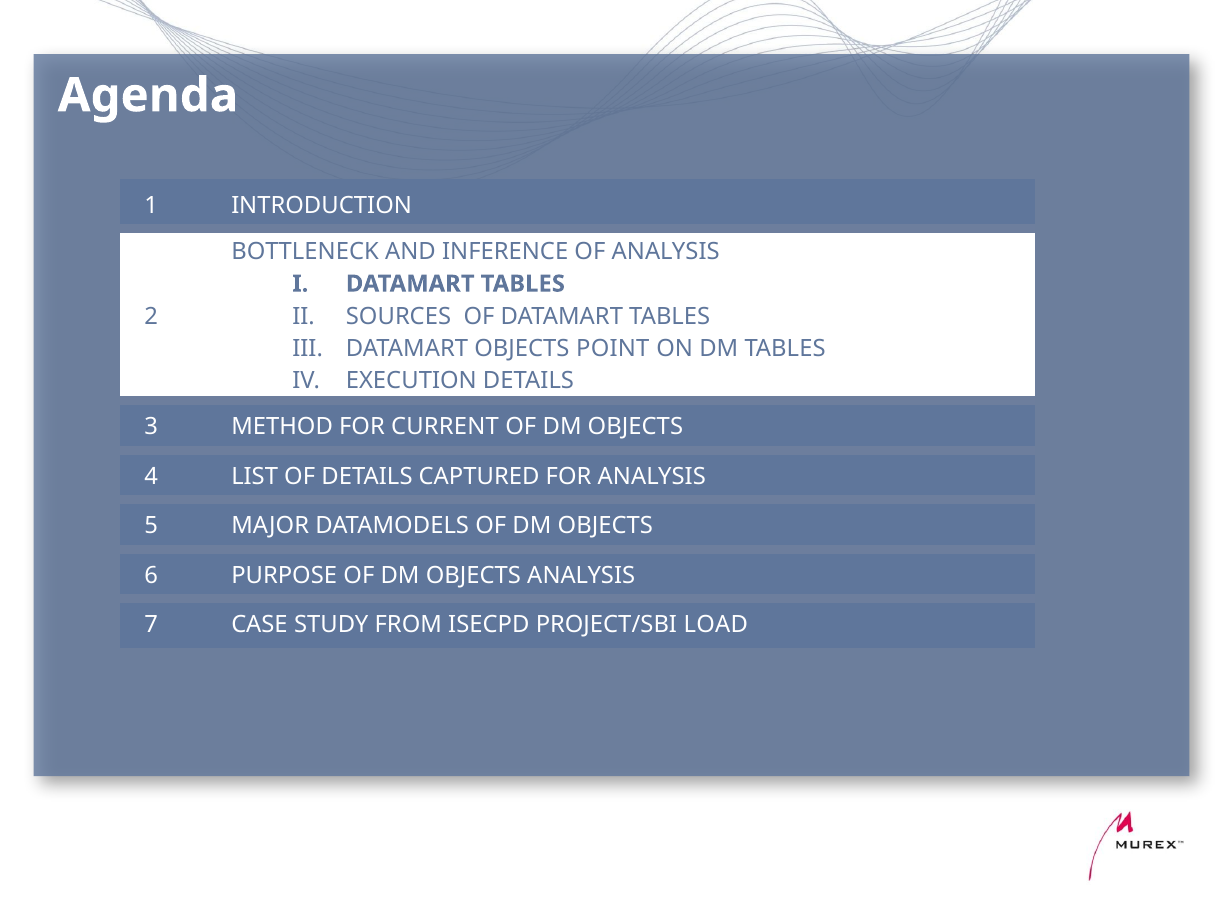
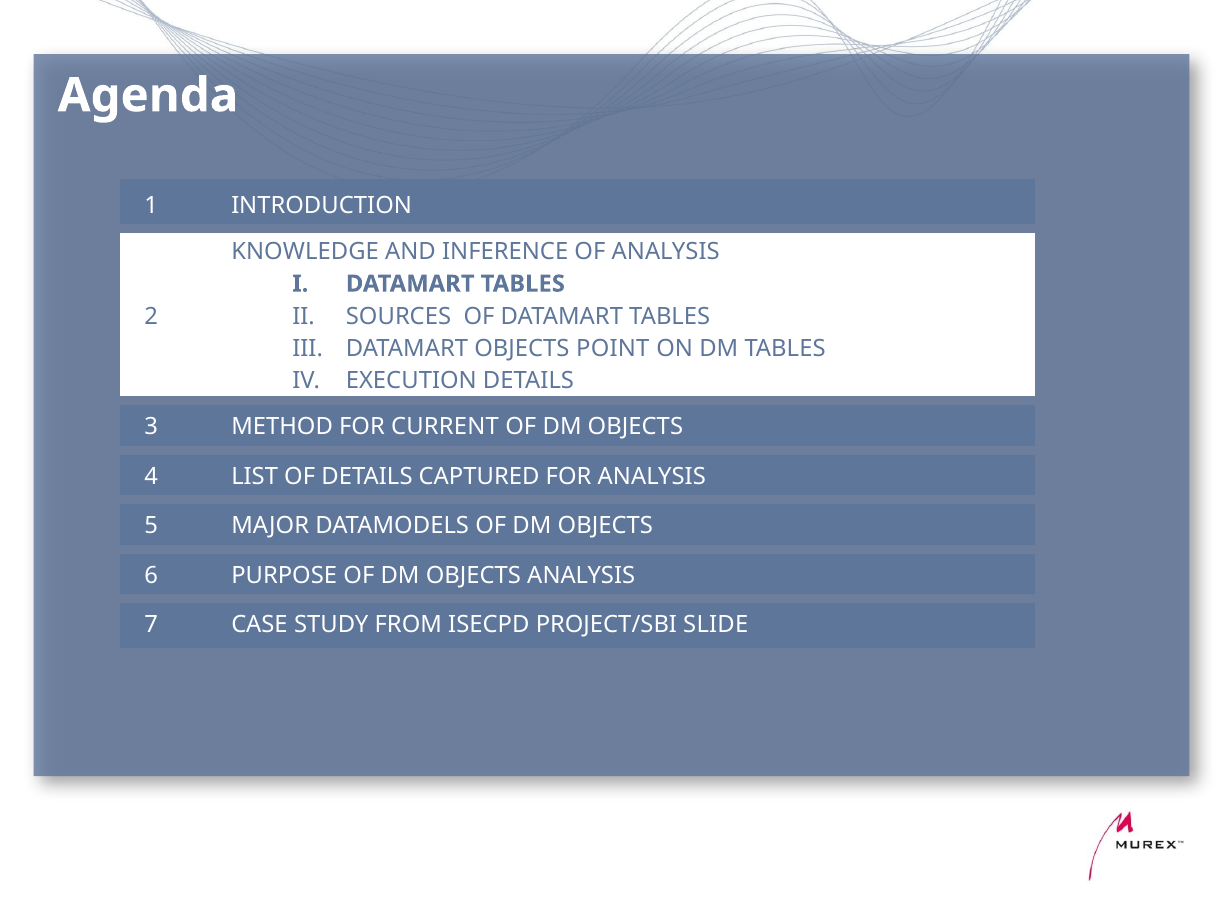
BOTTLENECK: BOTTLENECK -> KNOWLEDGE
LOAD: LOAD -> SLIDE
